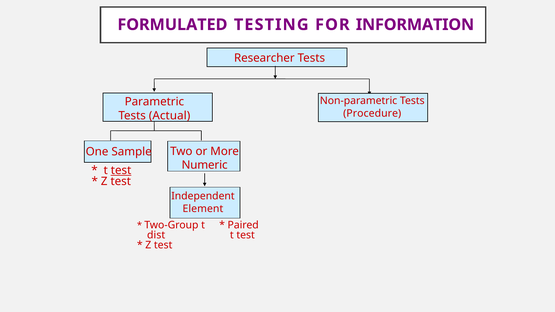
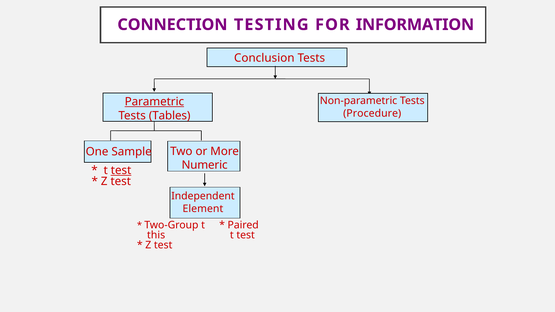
FORMULATED: FORMULATED -> CONNECTION
Researcher: Researcher -> Conclusion
Parametric underline: none -> present
Actual: Actual -> Tables
dist: dist -> this
